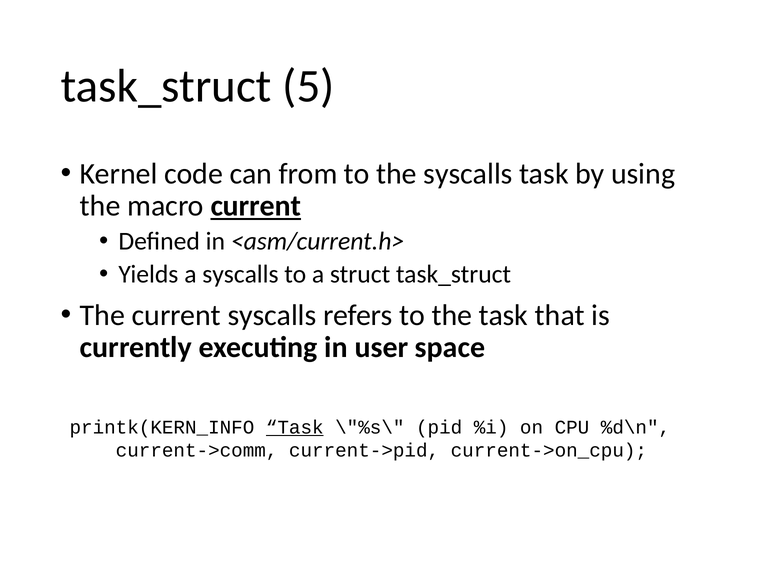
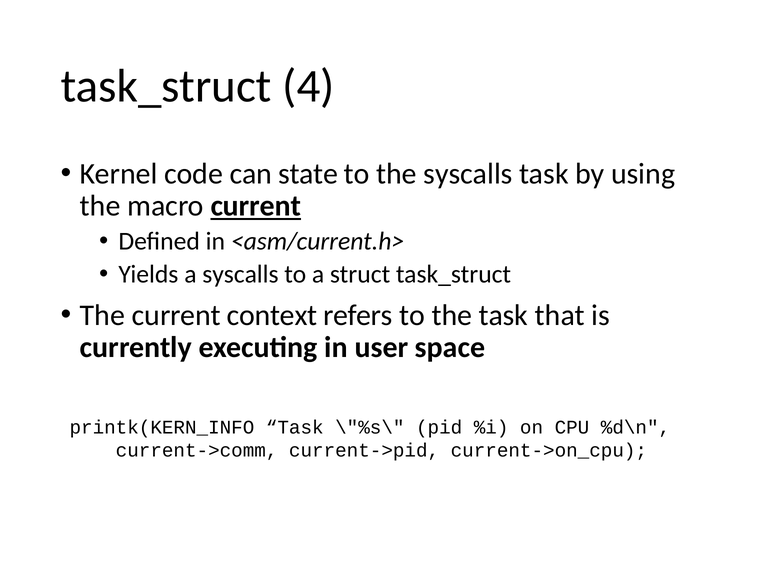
5: 5 -> 4
from: from -> state
current syscalls: syscalls -> context
Task at (295, 427) underline: present -> none
